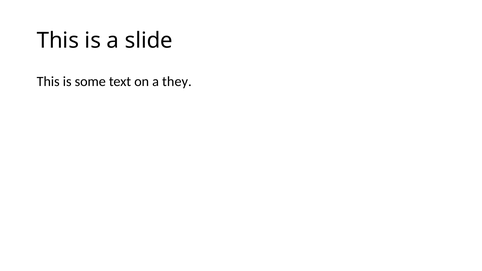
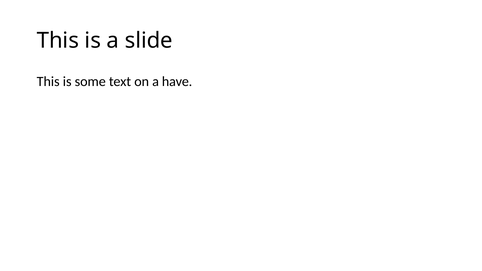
they: they -> have
